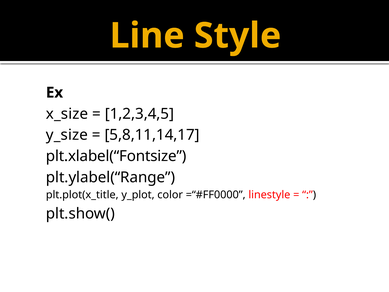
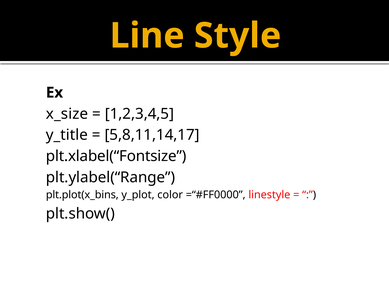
y_size: y_size -> y_title
plt.plot(x_title: plt.plot(x_title -> plt.plot(x_bins
